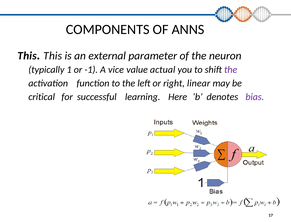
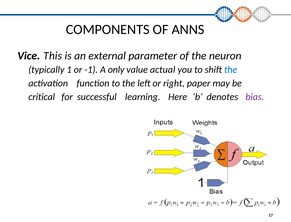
This at (27, 56): This -> Vice
vice: vice -> only
the at (231, 70) colour: purple -> blue
linear: linear -> paper
